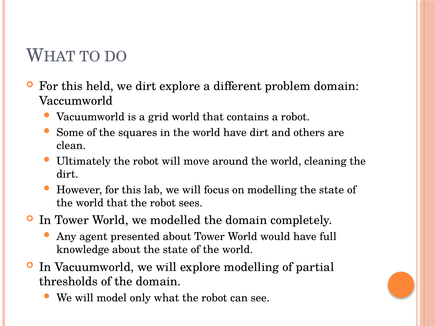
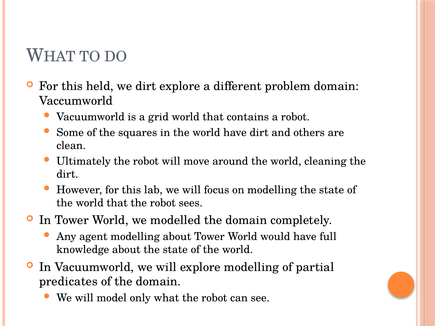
agent presented: presented -> modelling
thresholds: thresholds -> predicates
